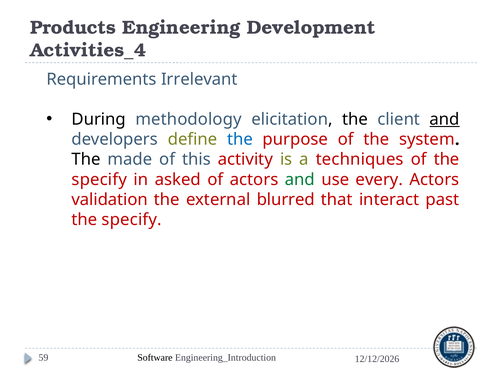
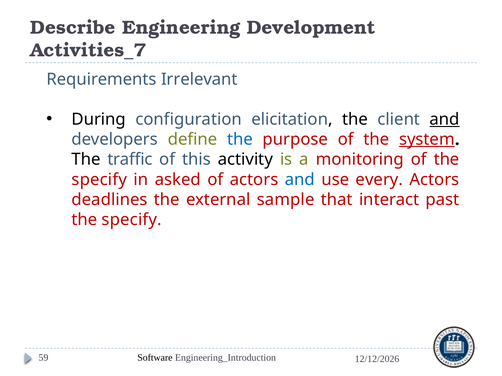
Products: Products -> Describe
Activities_4: Activities_4 -> Activities_7
methodology: methodology -> configuration
system underline: none -> present
made: made -> traffic
activity colour: red -> black
techniques: techniques -> monitoring
and at (300, 180) colour: green -> blue
validation: validation -> deadlines
blurred: blurred -> sample
